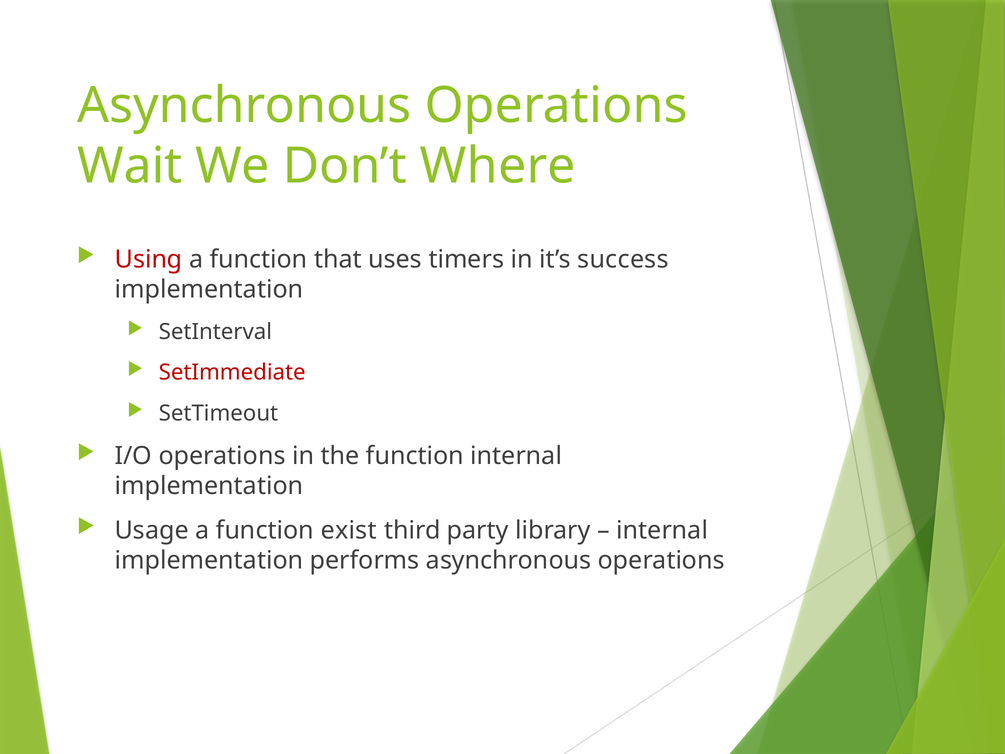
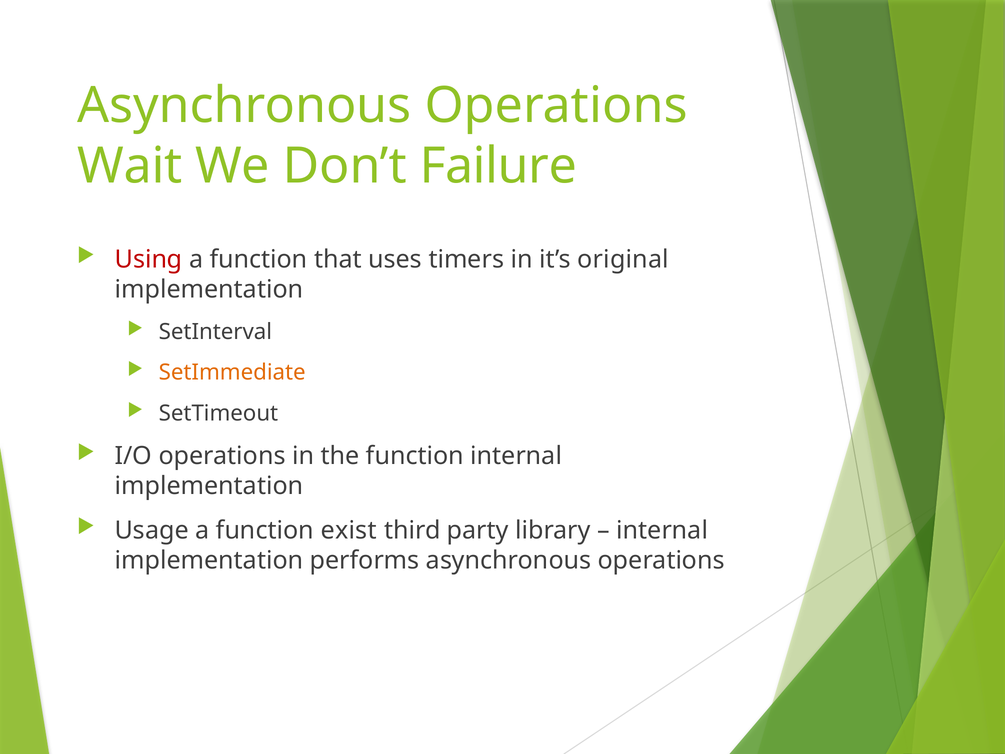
Where: Where -> Failure
success: success -> original
SetImmediate colour: red -> orange
